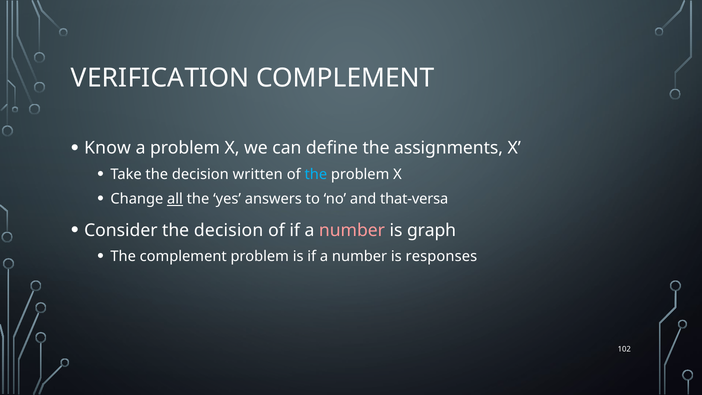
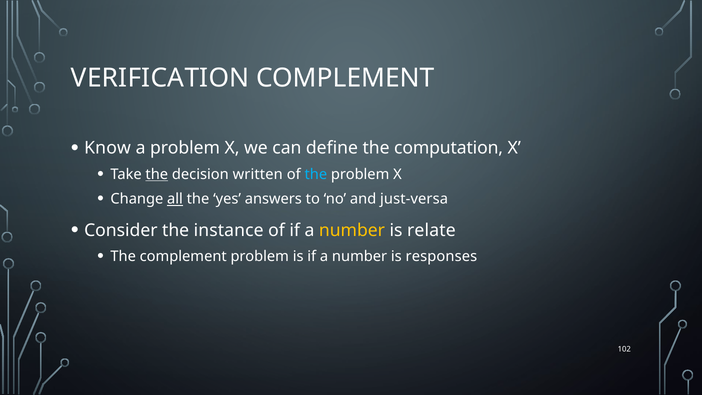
assignments: assignments -> computation
the at (157, 174) underline: none -> present
that-versa: that-versa -> just-versa
Consider the decision: decision -> instance
number at (352, 230) colour: pink -> yellow
graph: graph -> relate
